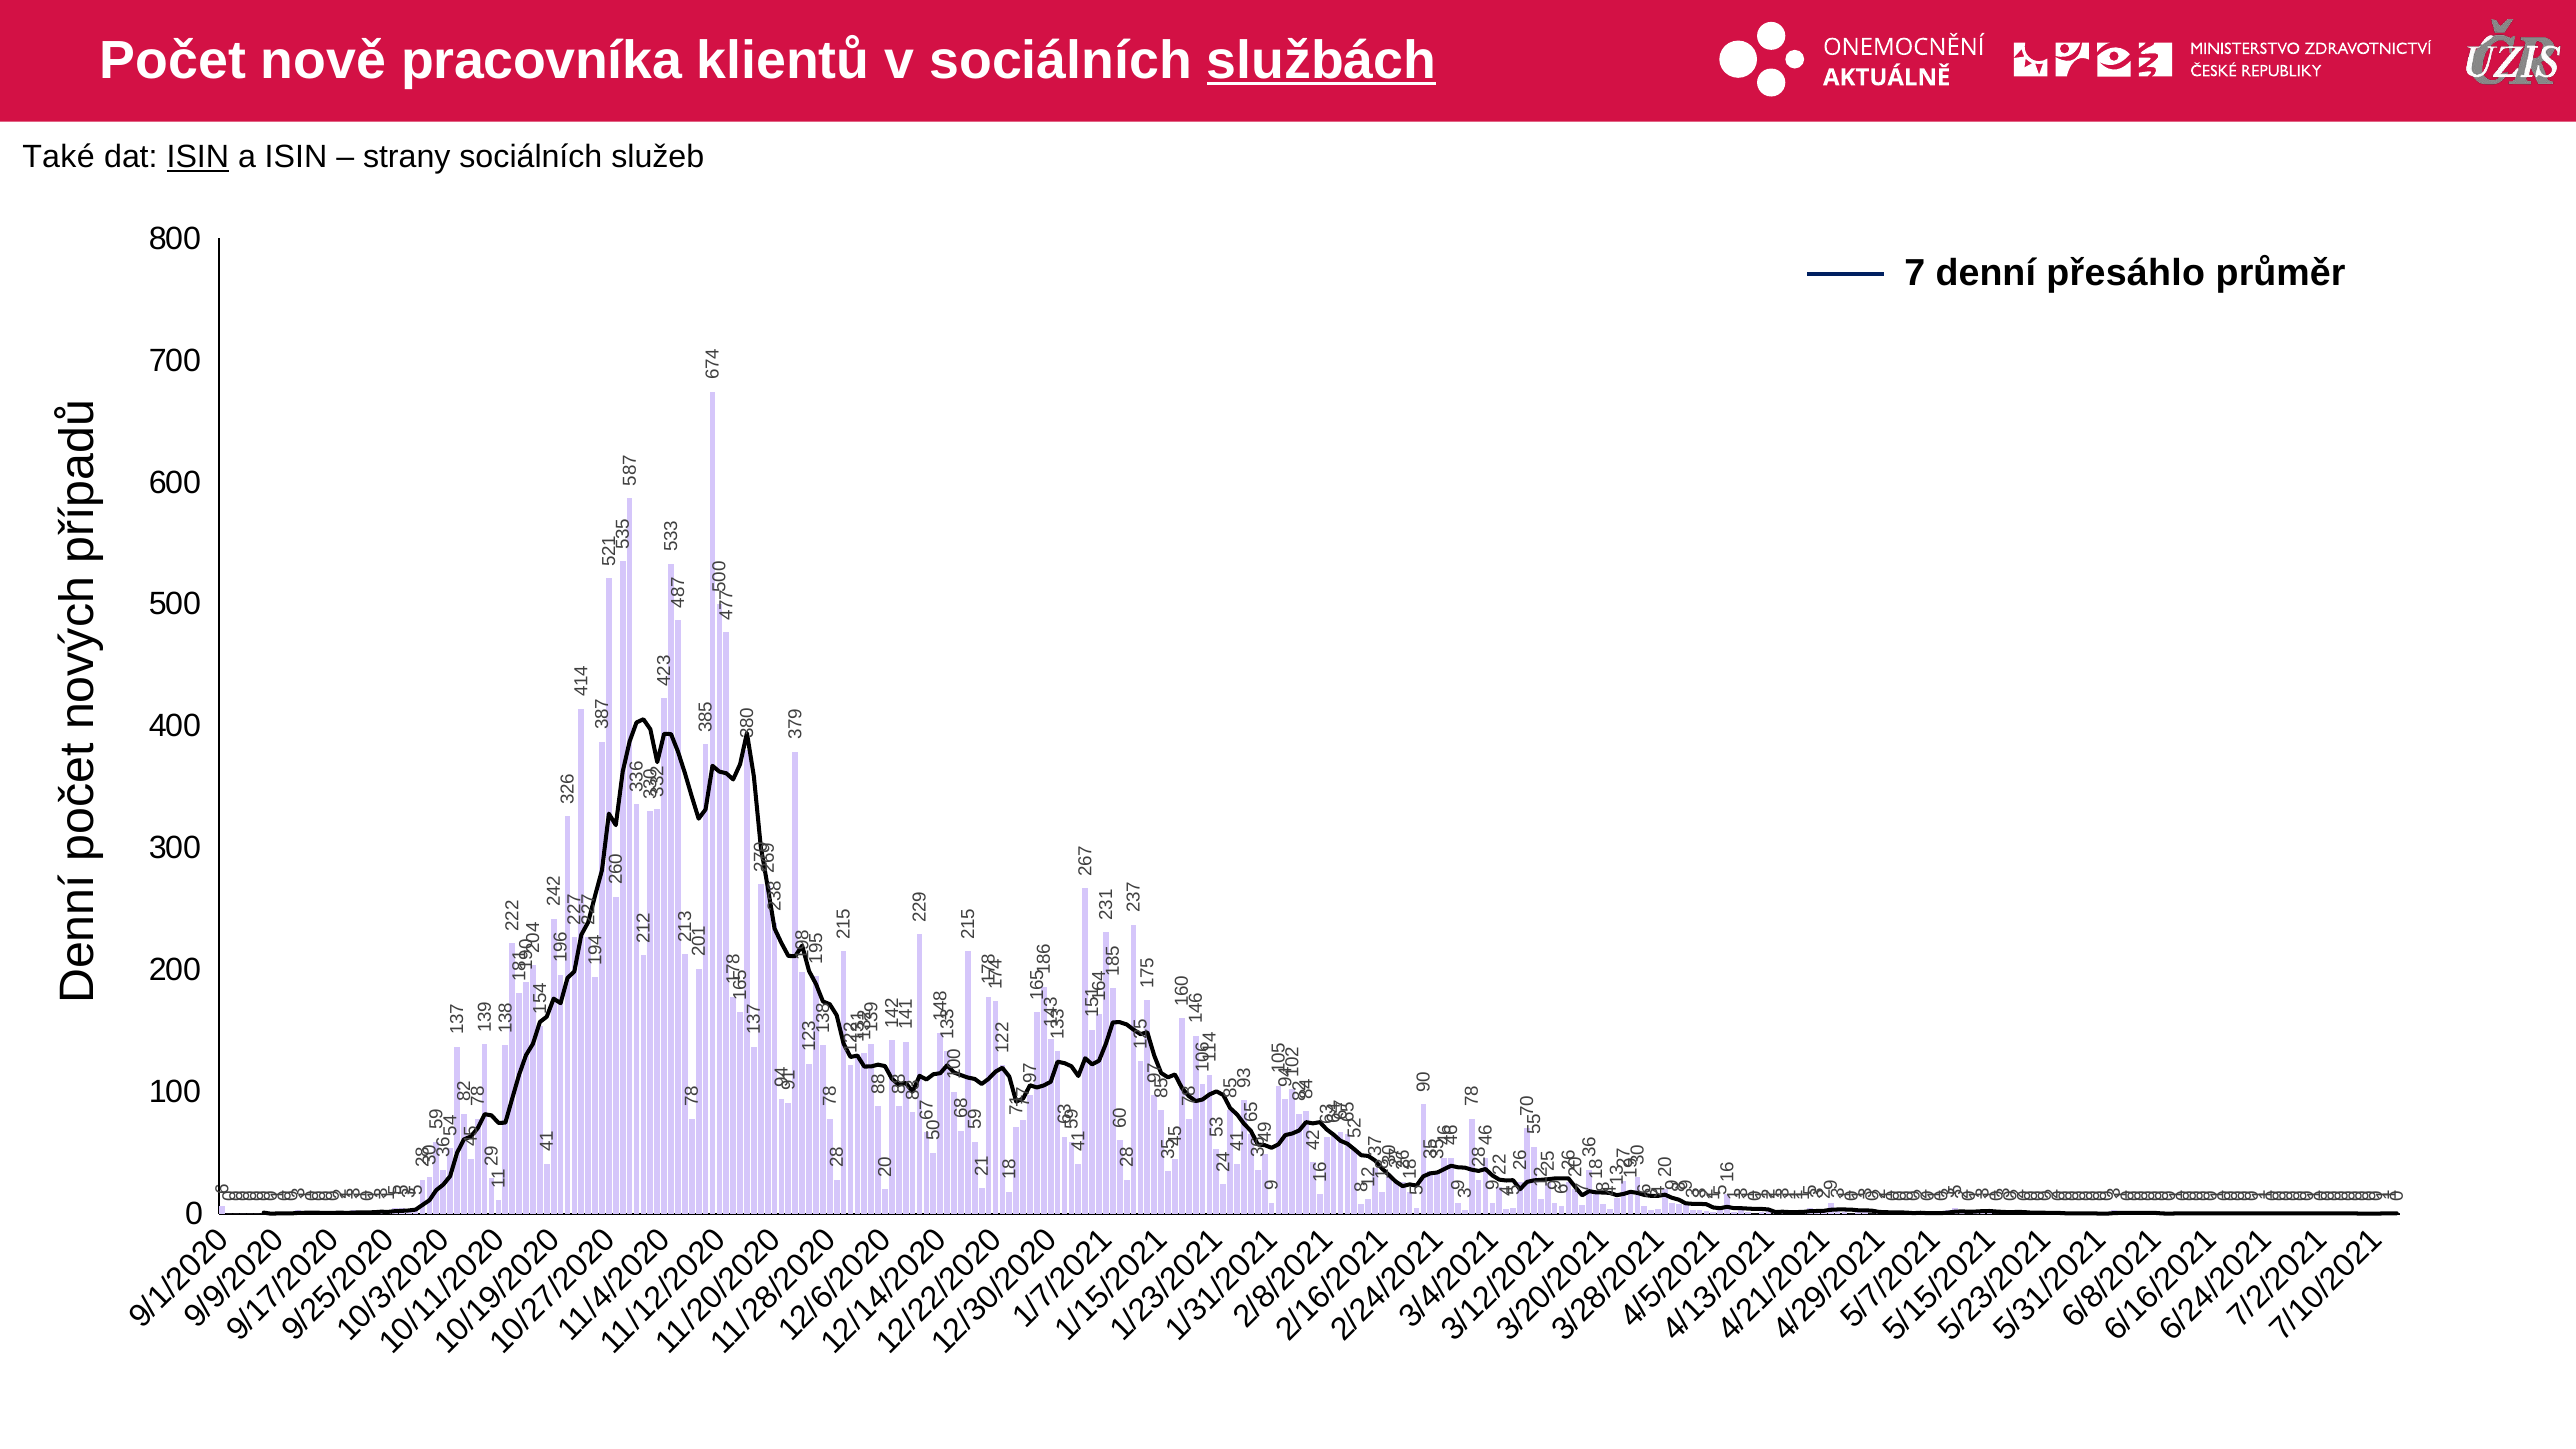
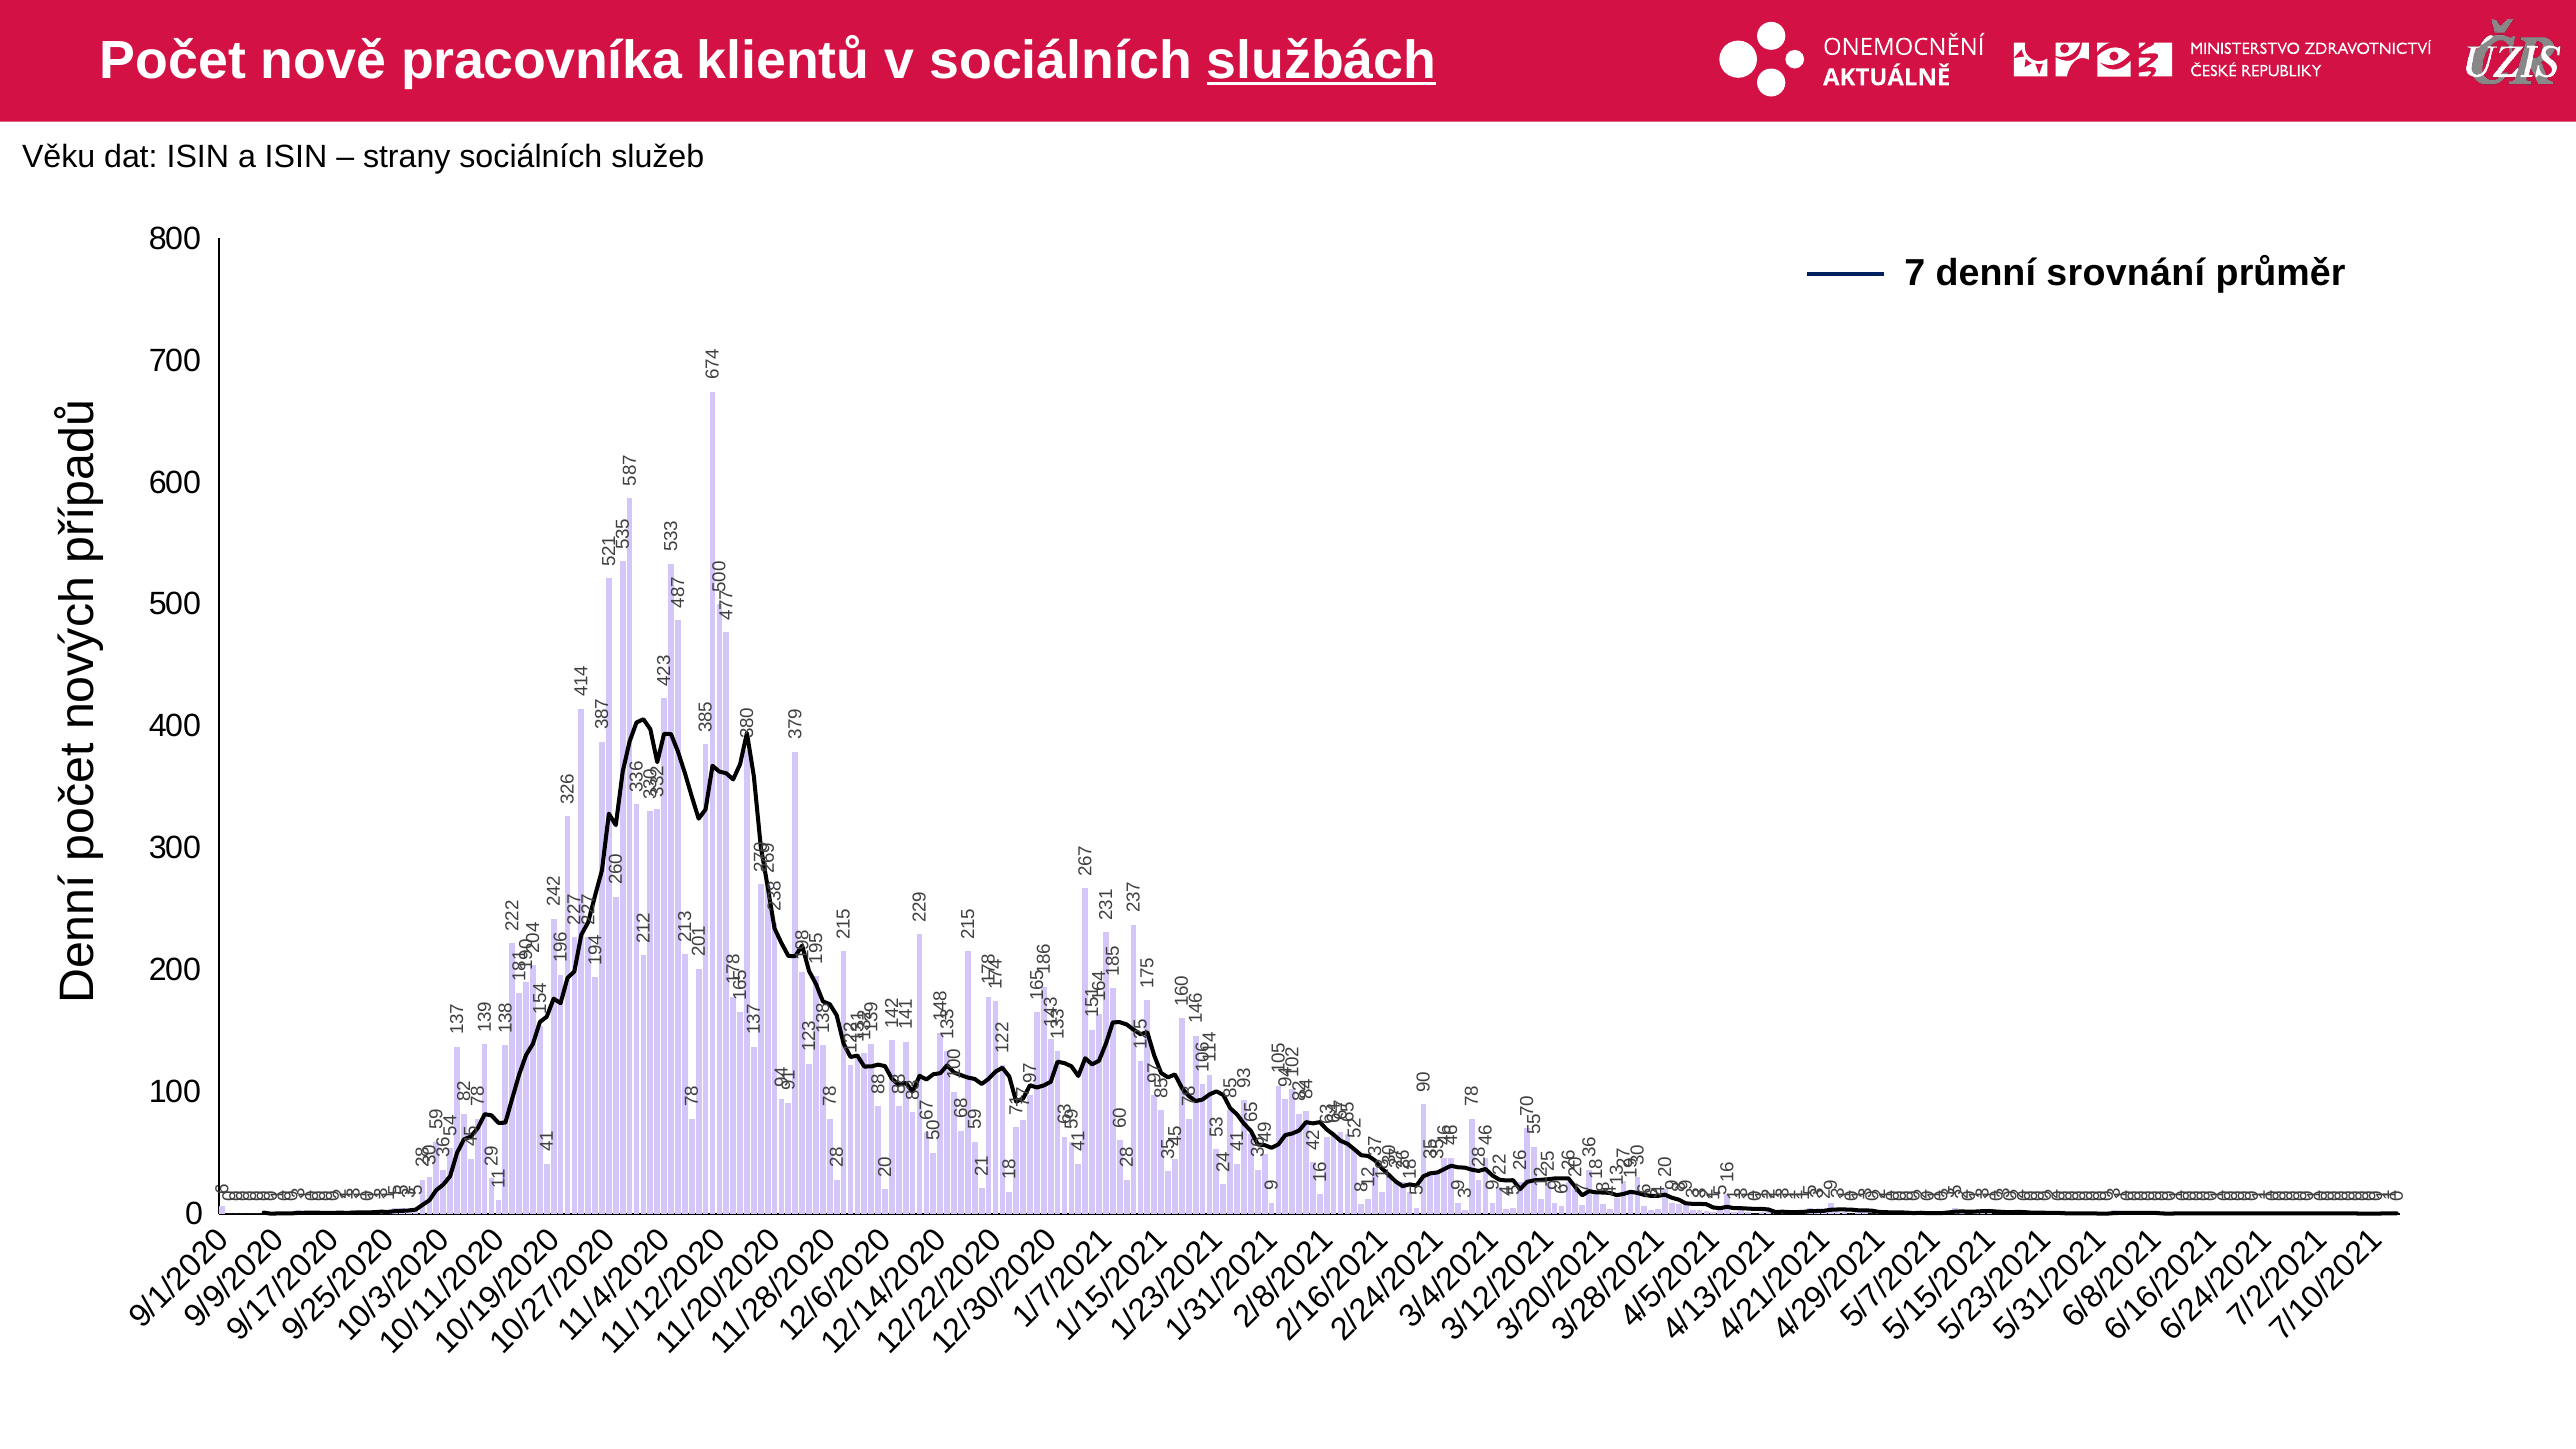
Také: Také -> Věku
ISIN at (198, 157) underline: present -> none
přesáhlo: přesáhlo -> srovnání
